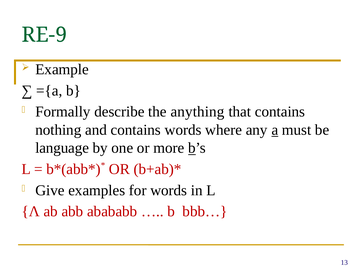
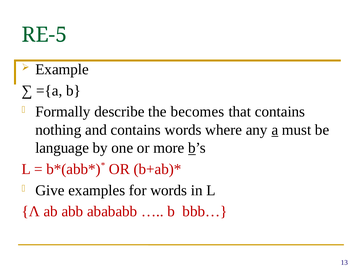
RE-9: RE-9 -> RE-5
anything: anything -> becomes
